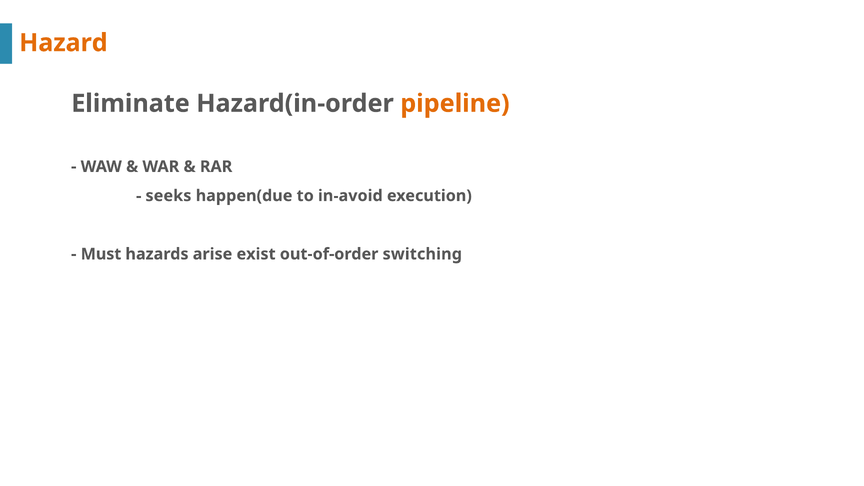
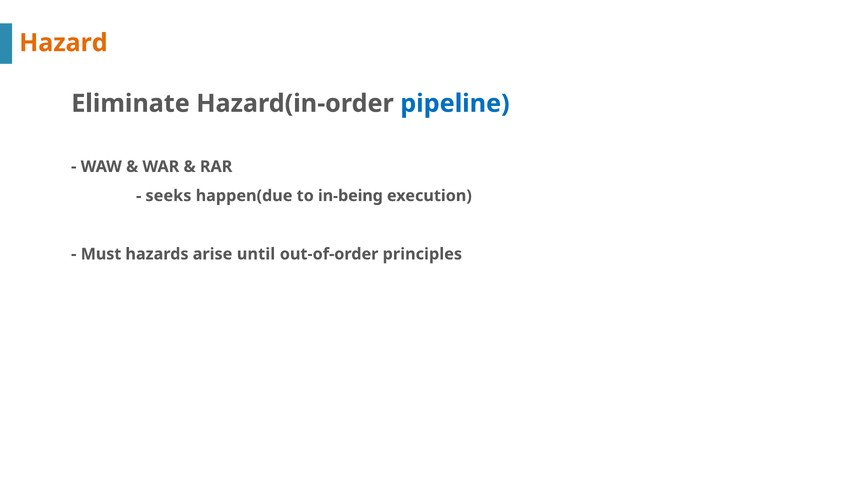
pipeline colour: orange -> blue
in-avoid: in-avoid -> in-being
exist: exist -> until
switching: switching -> principles
